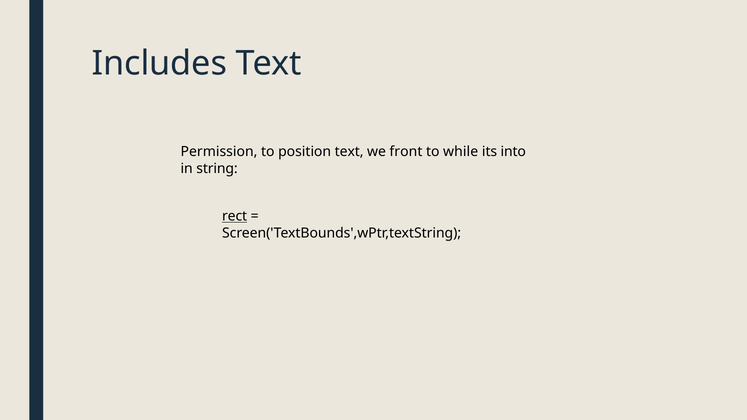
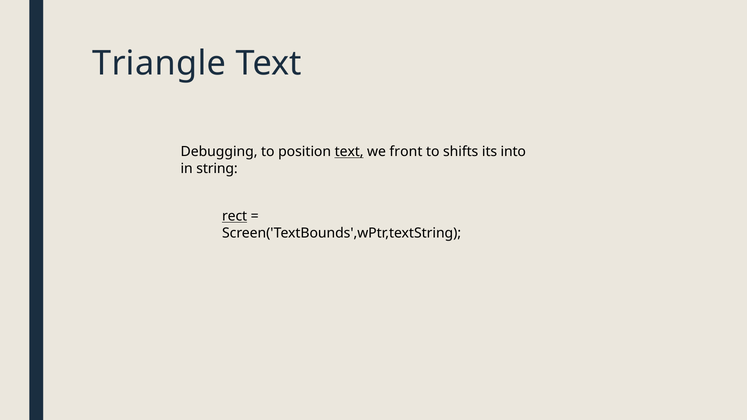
Includes: Includes -> Triangle
Permission: Permission -> Debugging
text at (349, 152) underline: none -> present
while: while -> shifts
